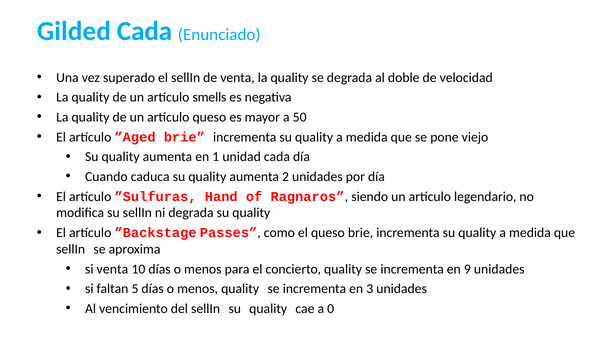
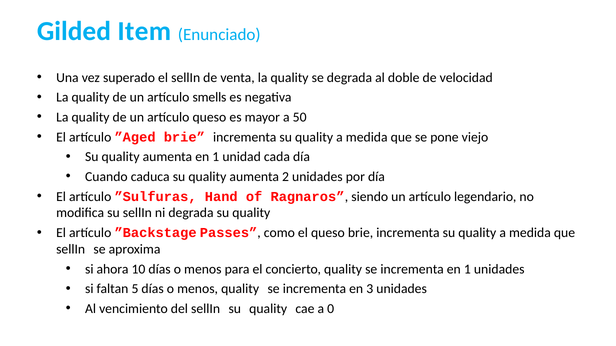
Gilded Cada: Cada -> Item
si venta: venta -> ahora
incrementa en 9: 9 -> 1
